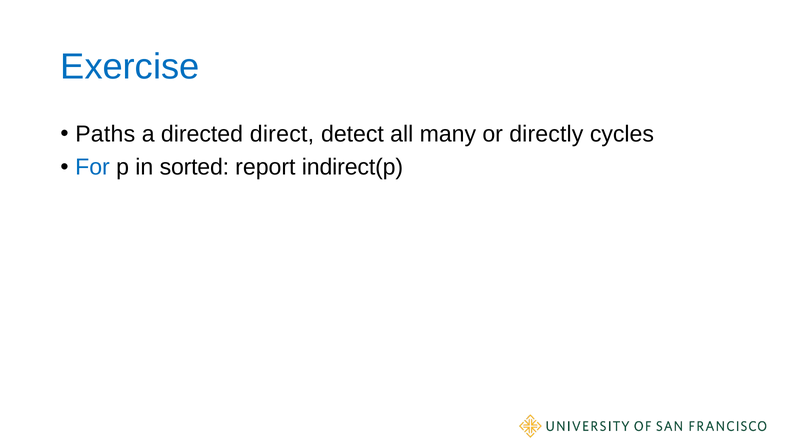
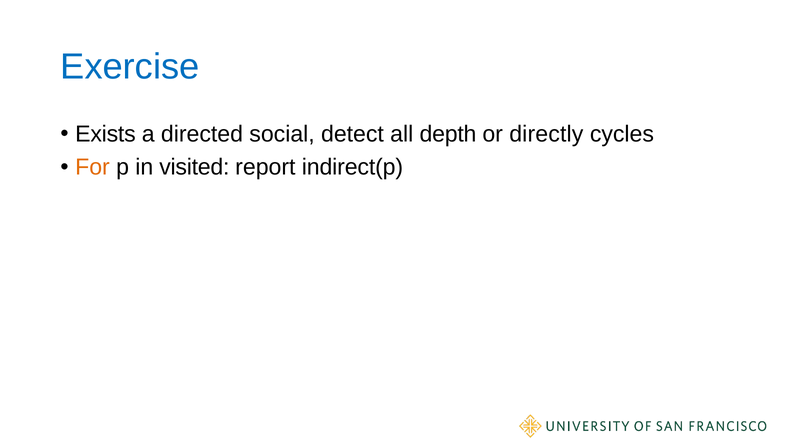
Paths: Paths -> Exists
direct: direct -> social
many: many -> depth
For colour: blue -> orange
sorted: sorted -> visited
